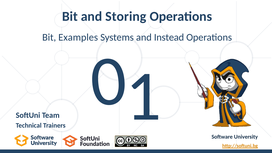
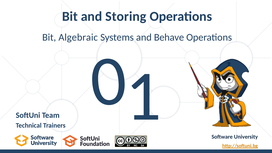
Examples: Examples -> Algebraic
Instead: Instead -> Behave
